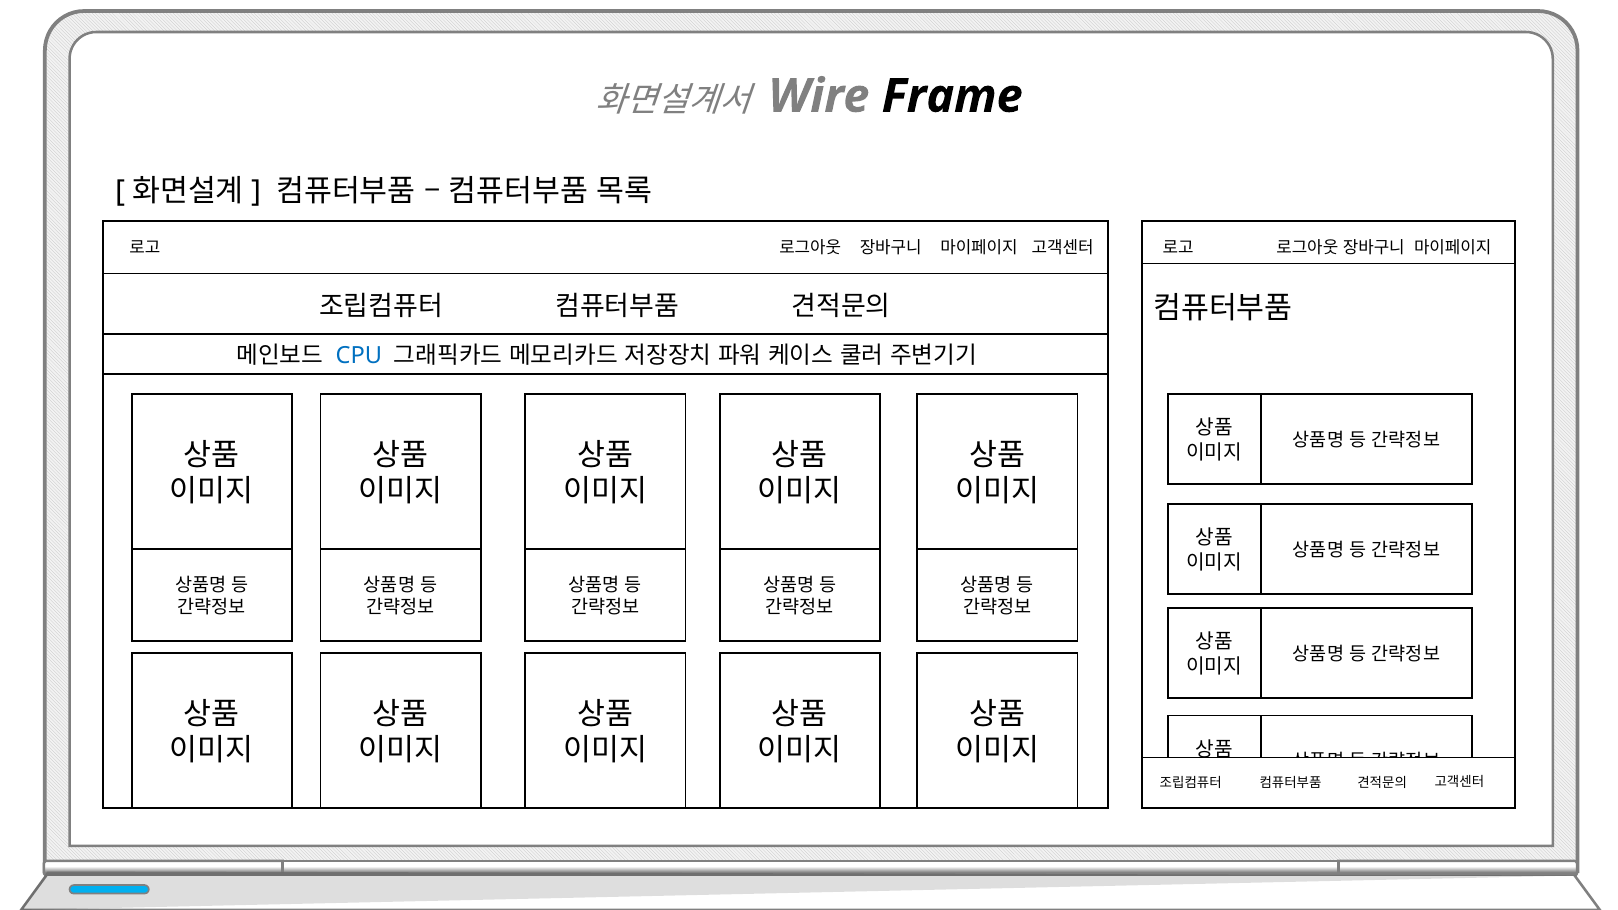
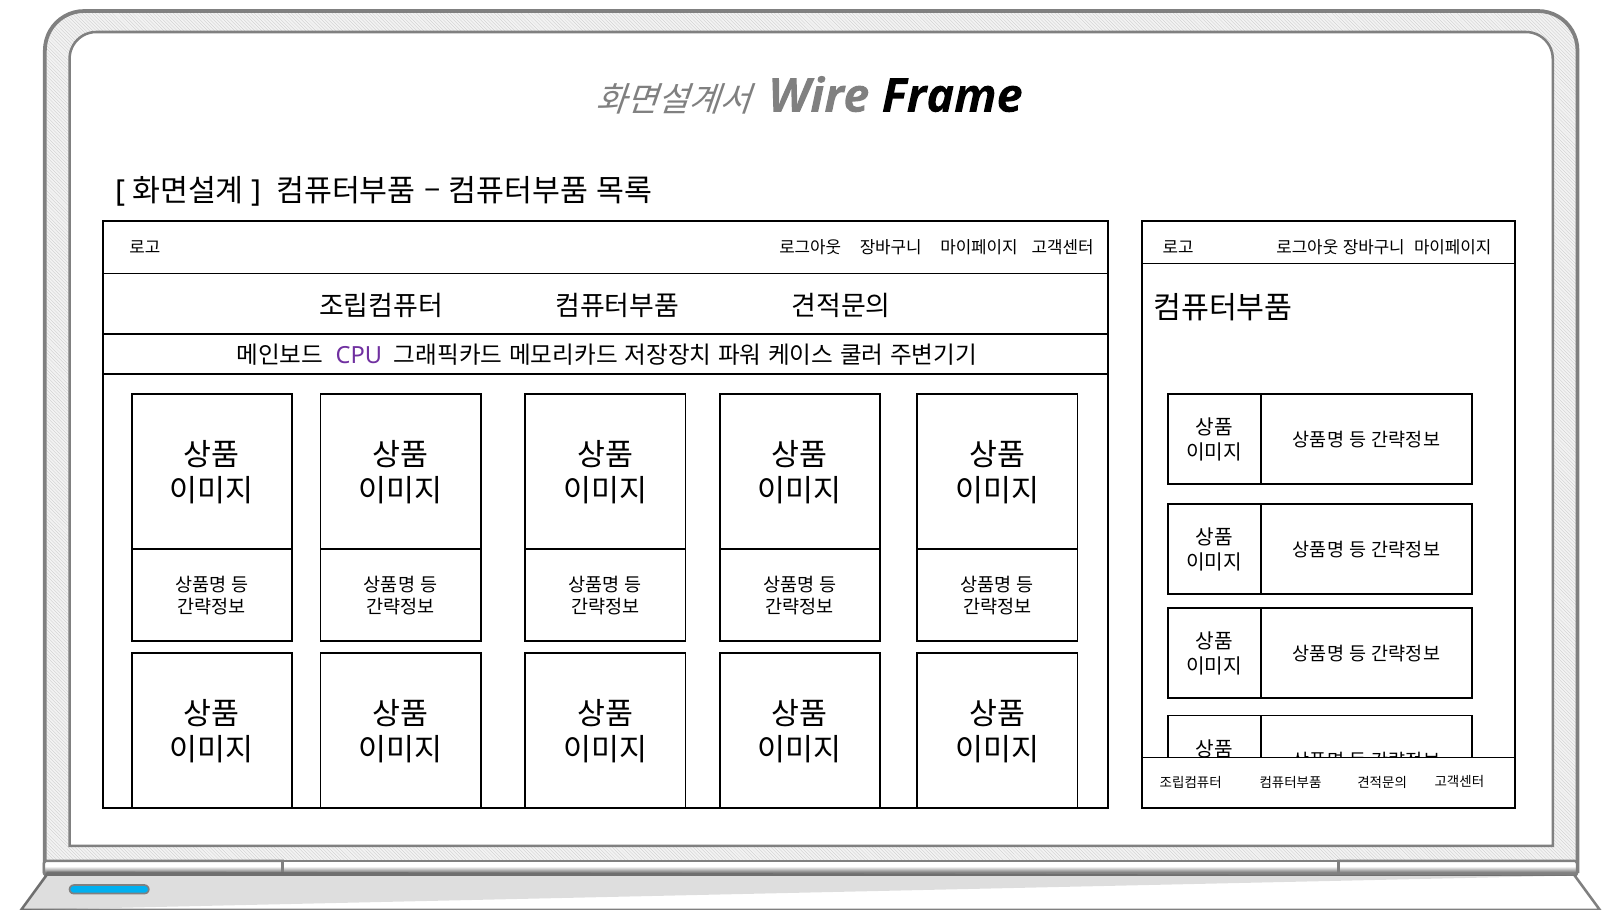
CPU colour: blue -> purple
